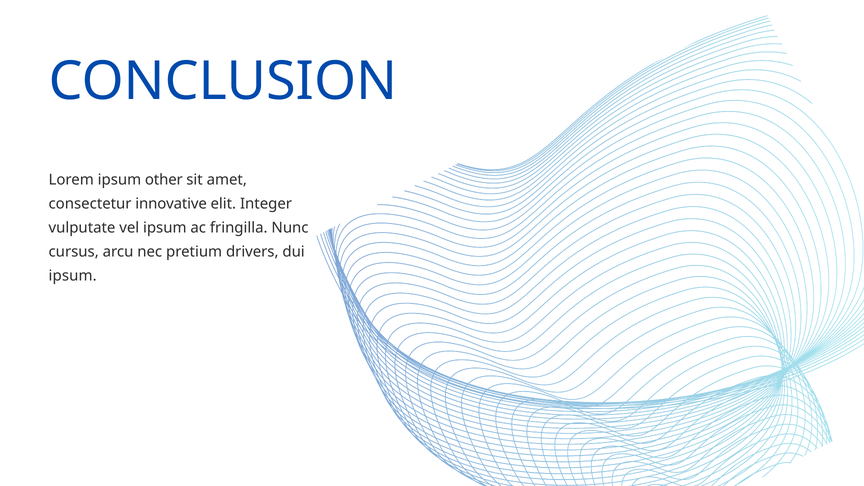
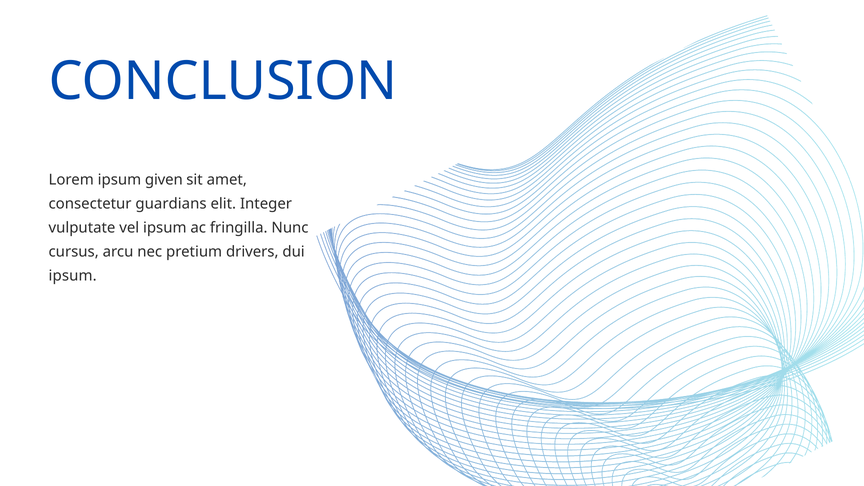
other: other -> given
innovative: innovative -> guardians
